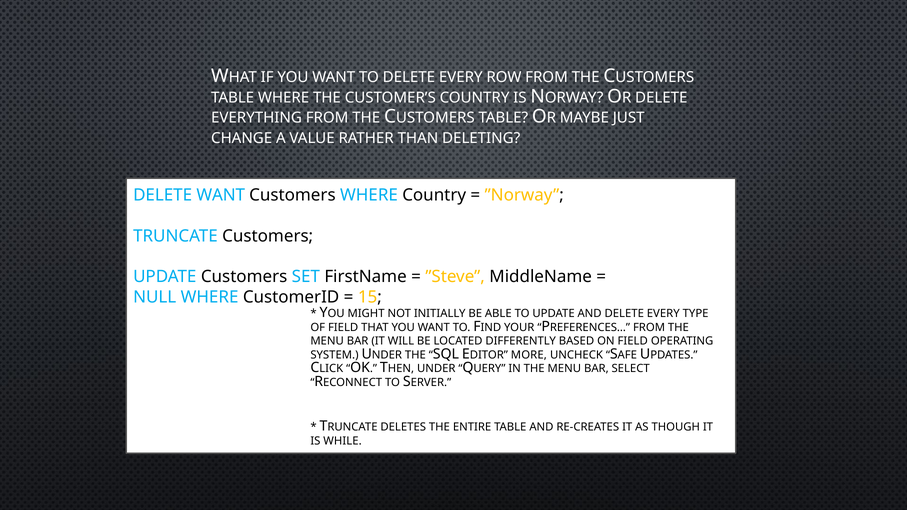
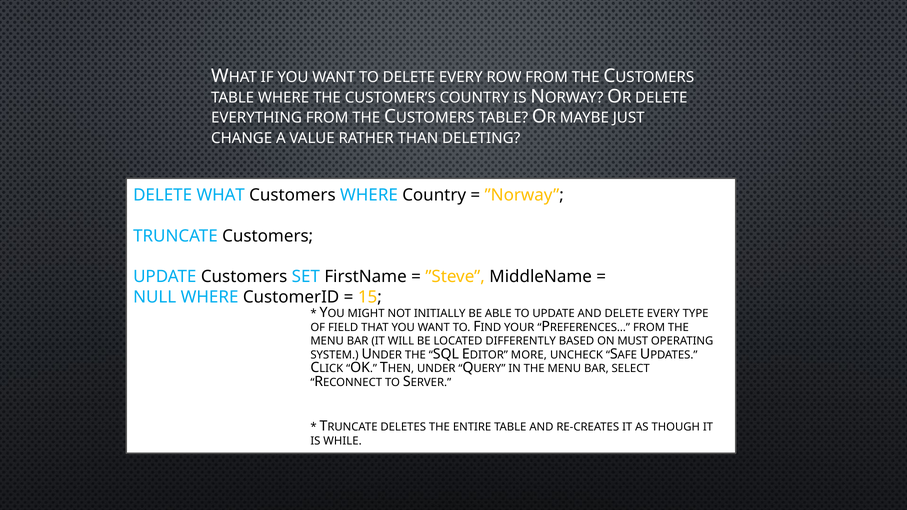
DELETE WANT: WANT -> WHAT
ON FIELD: FIELD -> MUST
